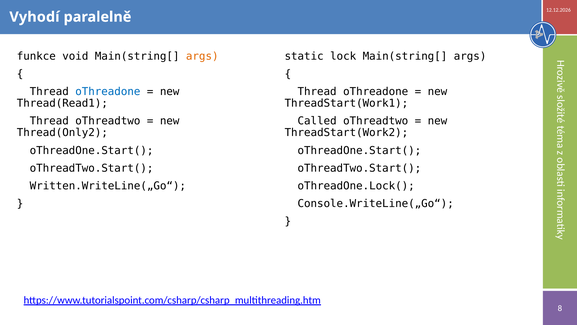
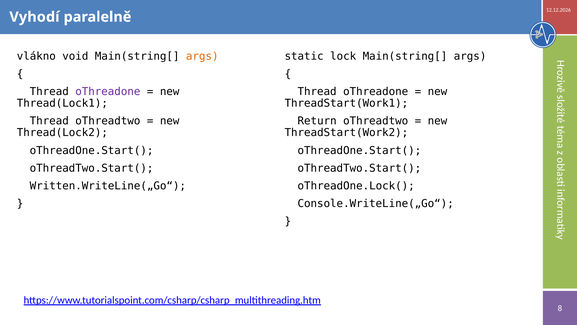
funkce: funkce -> vlákno
oThreadone at (108, 91) colour: blue -> purple
Thread(Read1: Thread(Read1 -> Thread(Lock1
Called: Called -> Return
Thread(Only2: Thread(Only2 -> Thread(Lock2
